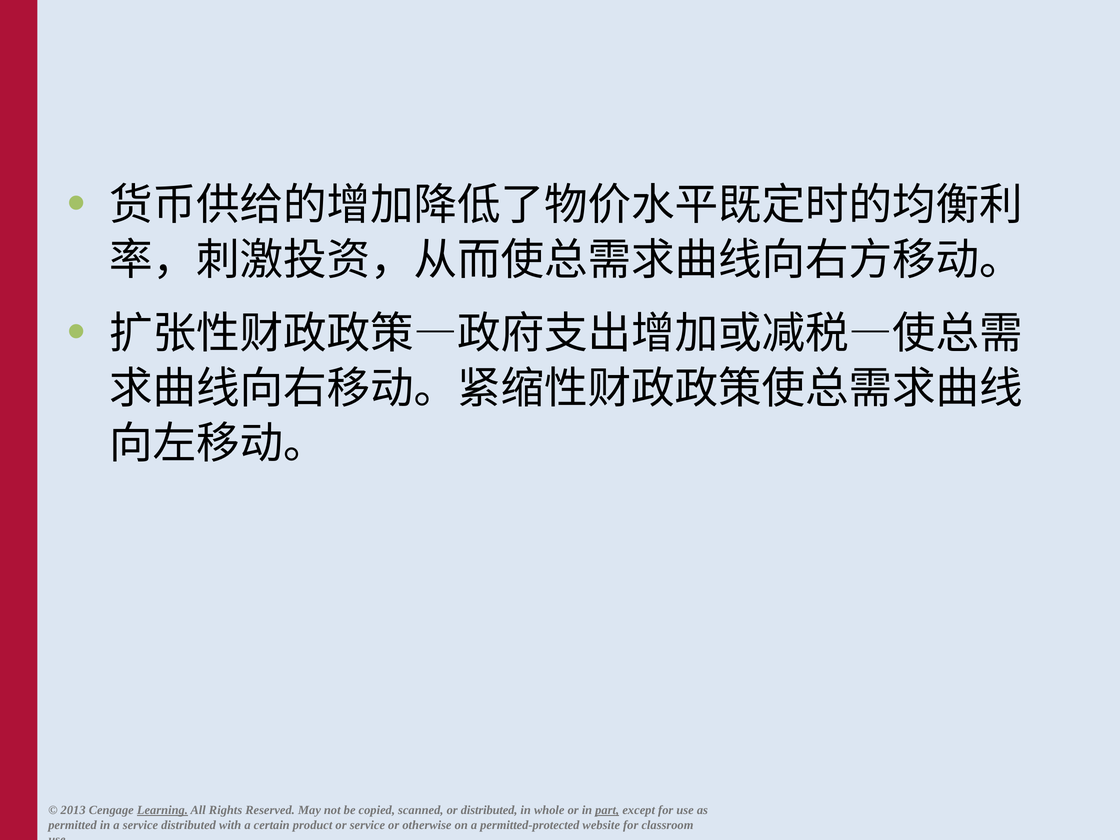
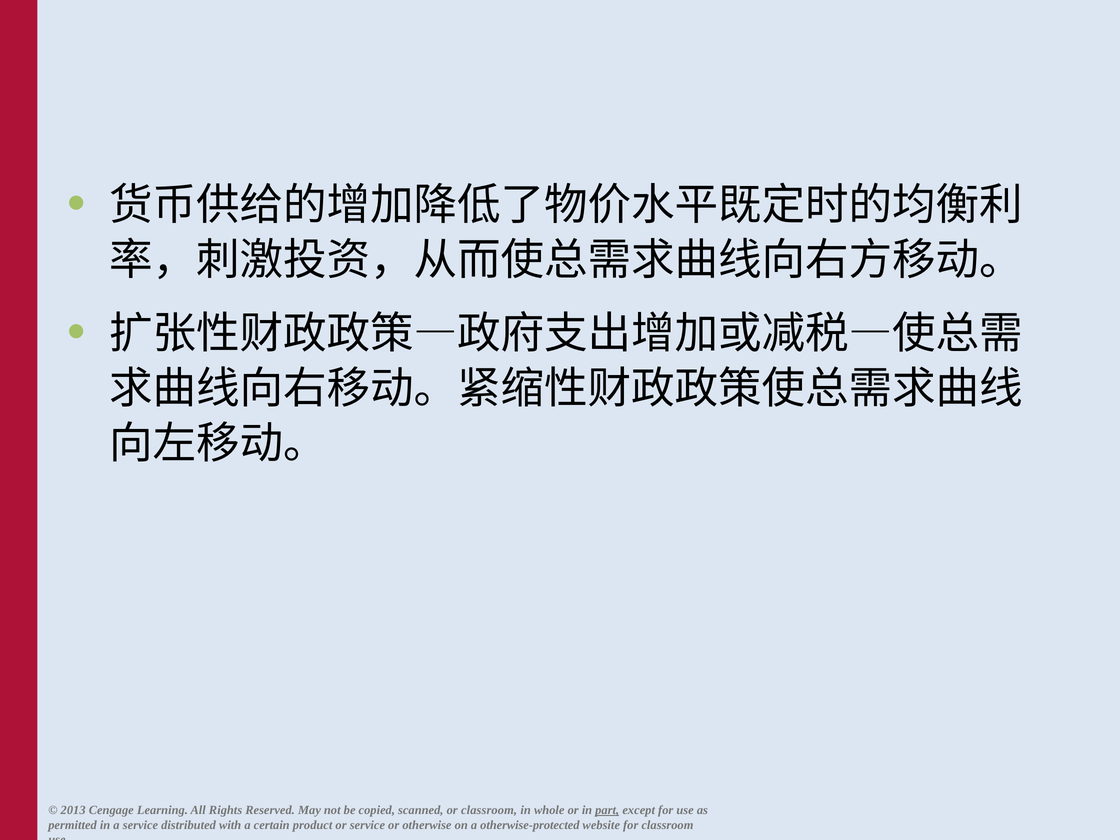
Learning underline: present -> none
or distributed: distributed -> classroom
permitted-protected: permitted-protected -> otherwise-protected
